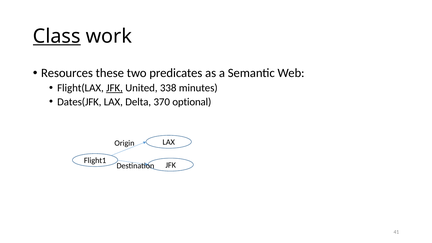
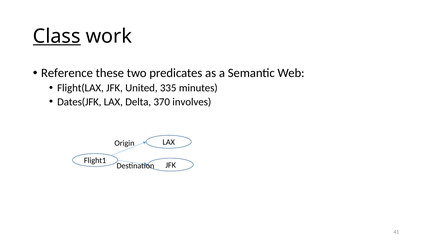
Resources: Resources -> Reference
JFK at (115, 88) underline: present -> none
338: 338 -> 335
optional: optional -> involves
